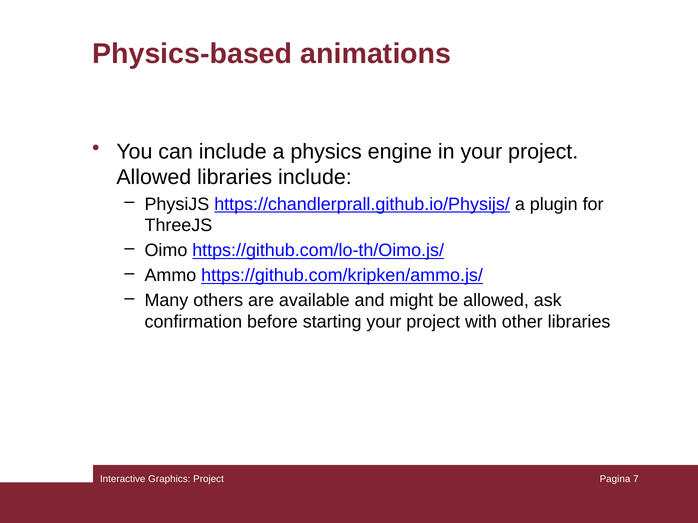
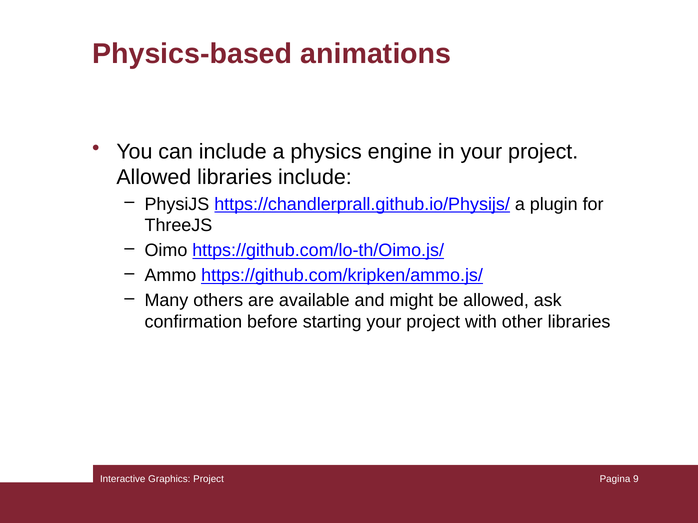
7: 7 -> 9
